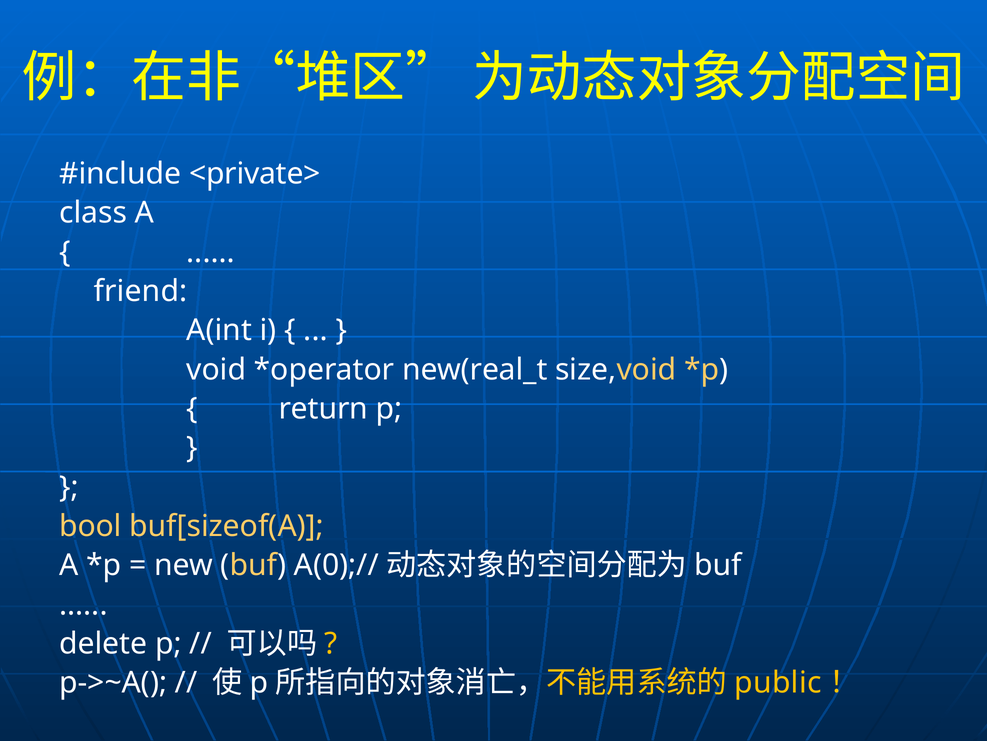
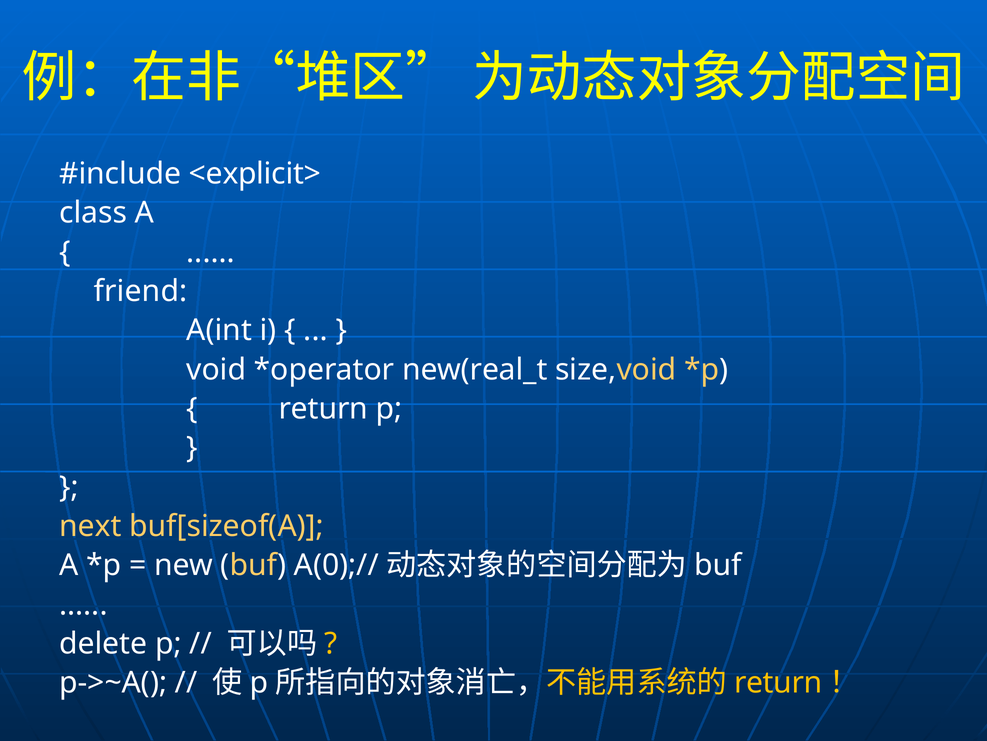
<private>: <private> -> <explicit>
bool: bool -> next
public at (778, 682): public -> return
